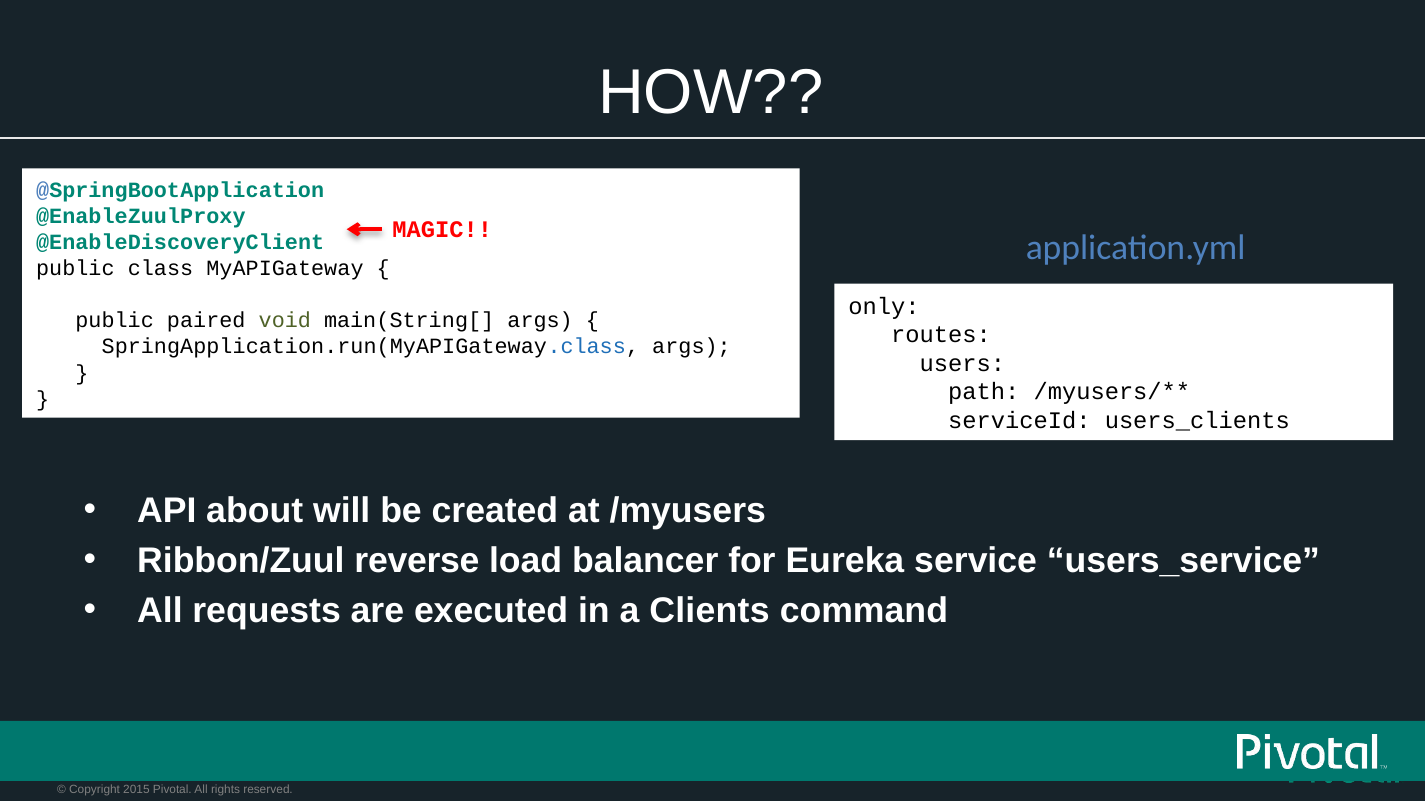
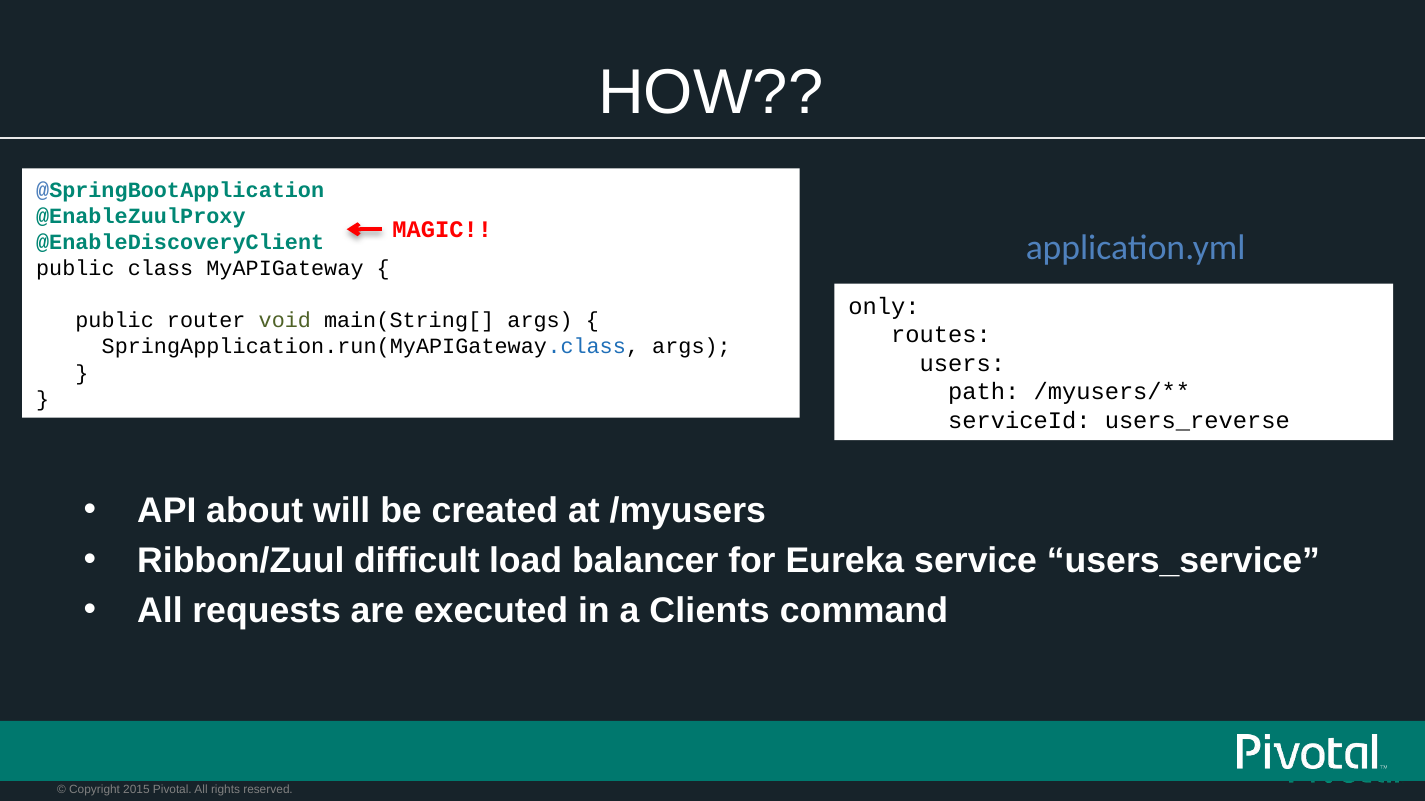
paired: paired -> router
users_clients: users_clients -> users_reverse
reverse: reverse -> difficult
